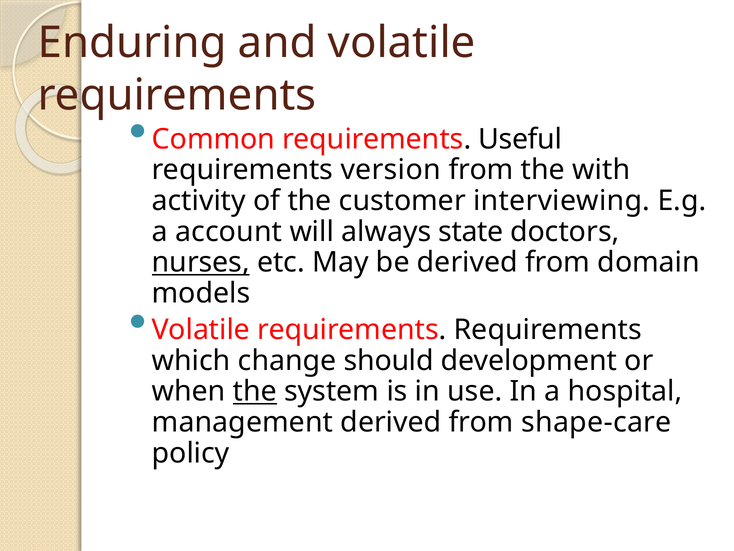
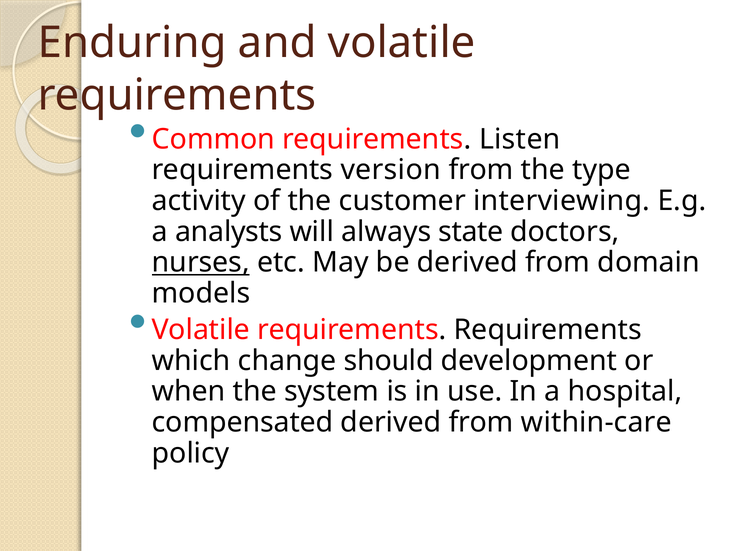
Useful: Useful -> Listen
with: with -> type
account: account -> analysts
the at (255, 391) underline: present -> none
management: management -> compensated
shape-care: shape-care -> within-care
